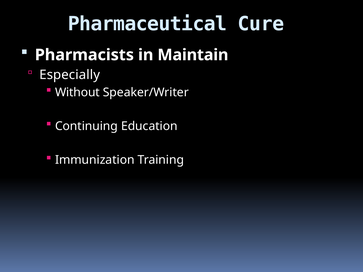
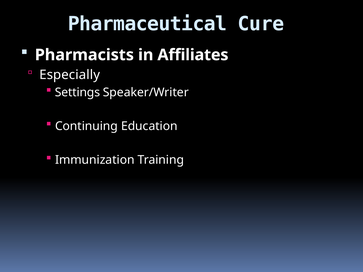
Maintain: Maintain -> Affiliates
Without: Without -> Settings
